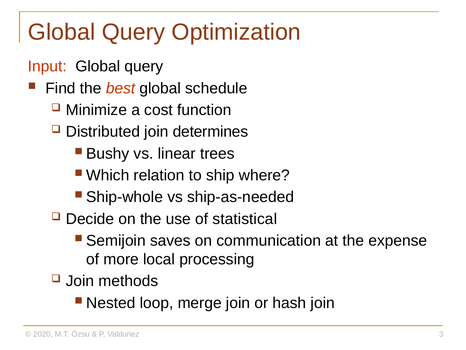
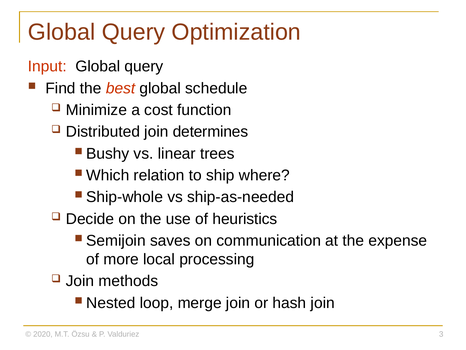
statistical: statistical -> heuristics
